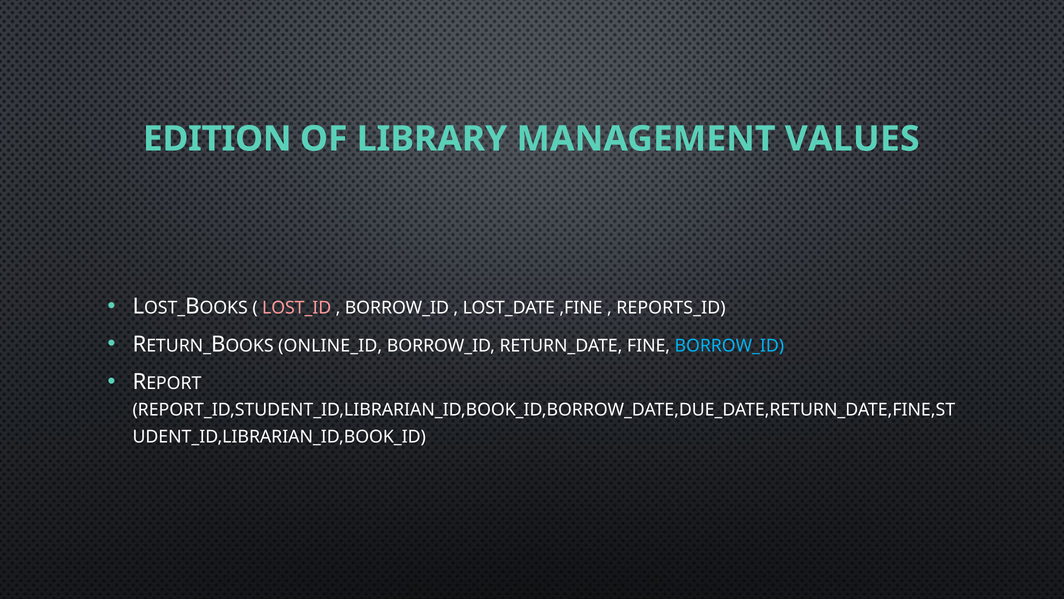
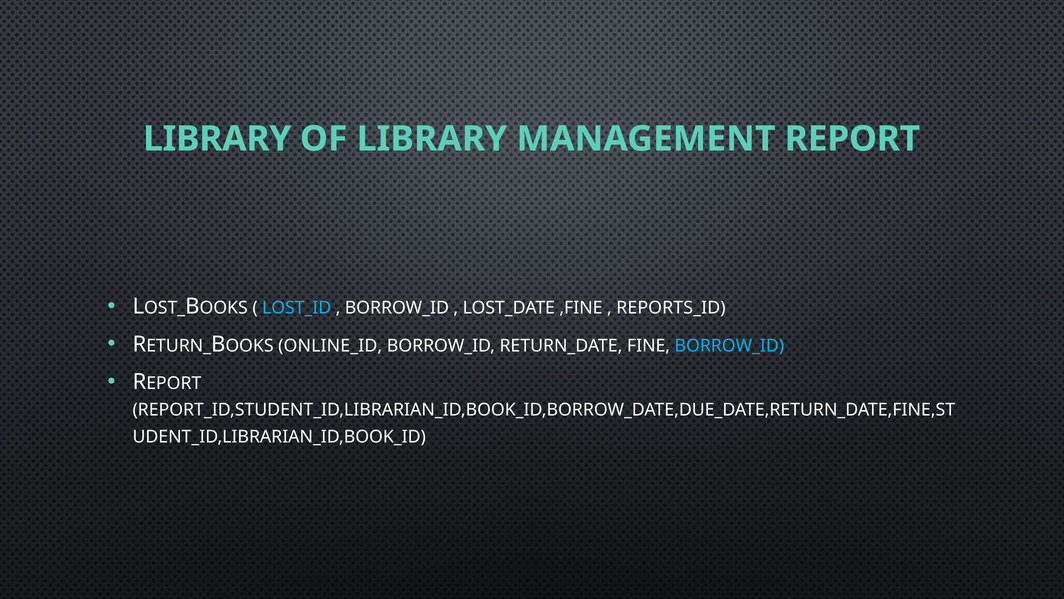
EDITION at (217, 139): EDITION -> LIBRARY
VALUES: VALUES -> REPORT
LOST_ID colour: pink -> light blue
